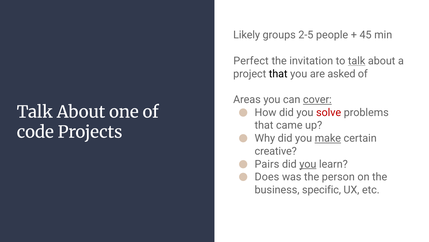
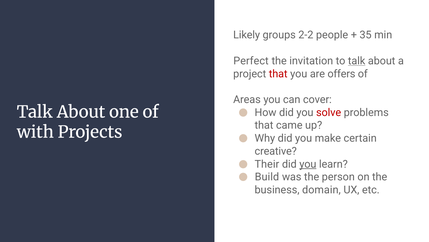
2-5: 2-5 -> 2-2
45: 45 -> 35
that at (278, 74) colour: black -> red
asked: asked -> offers
cover underline: present -> none
code: code -> with
make underline: present -> none
Pairs: Pairs -> Their
Does: Does -> Build
specific: specific -> domain
